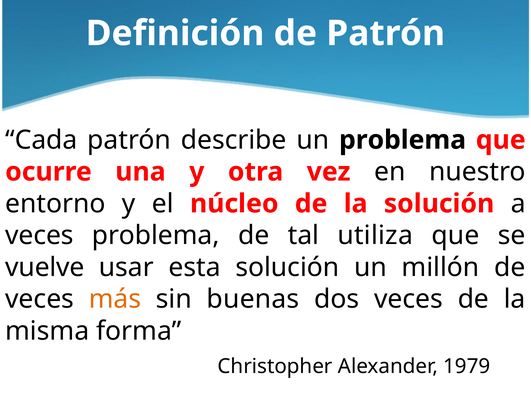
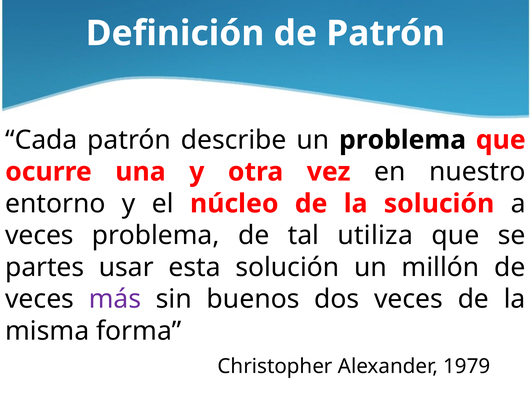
vuelve: vuelve -> partes
más colour: orange -> purple
buenas: buenas -> buenos
